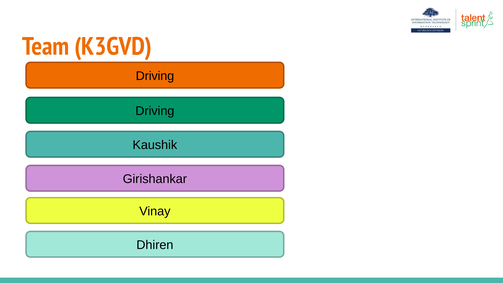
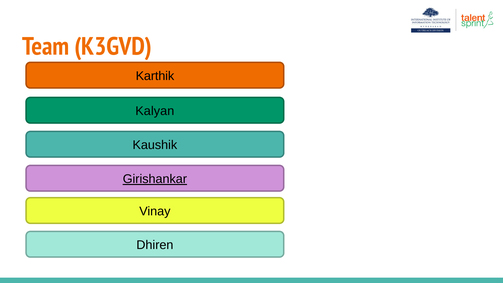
Driving at (155, 76): Driving -> Karthik
Driving at (155, 111): Driving -> Kalyan
Girishankar underline: none -> present
